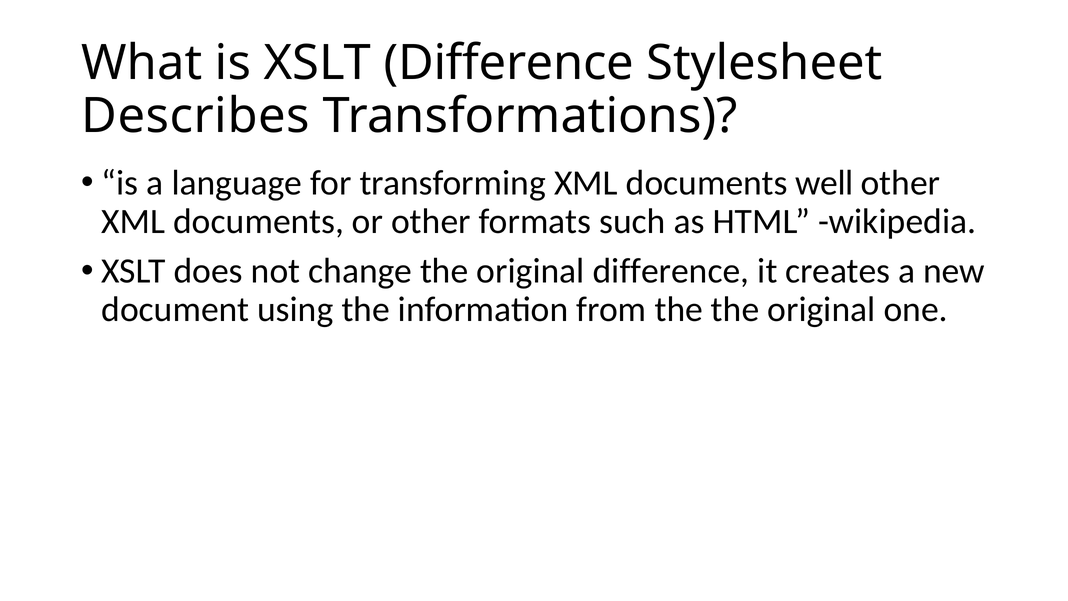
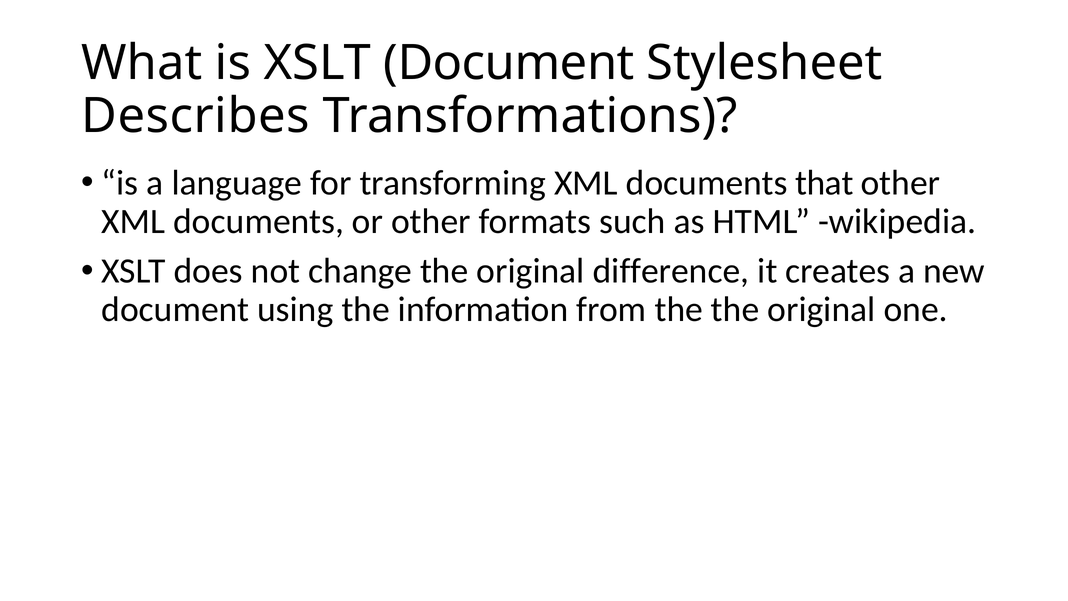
XSLT Difference: Difference -> Document
well: well -> that
